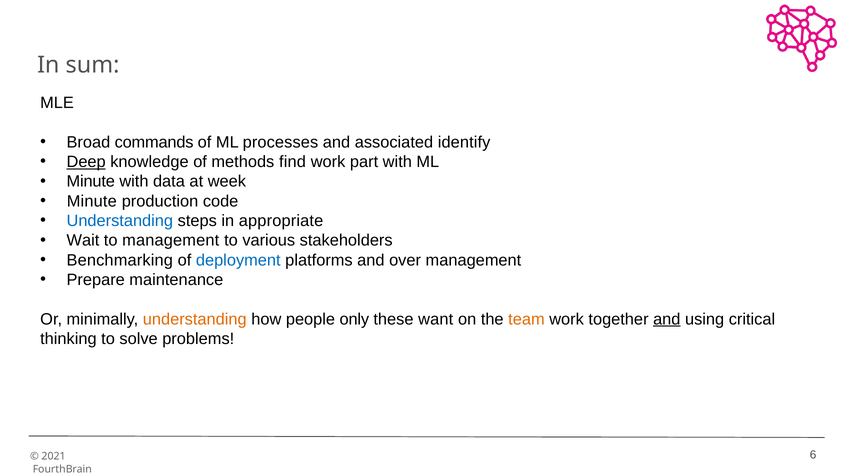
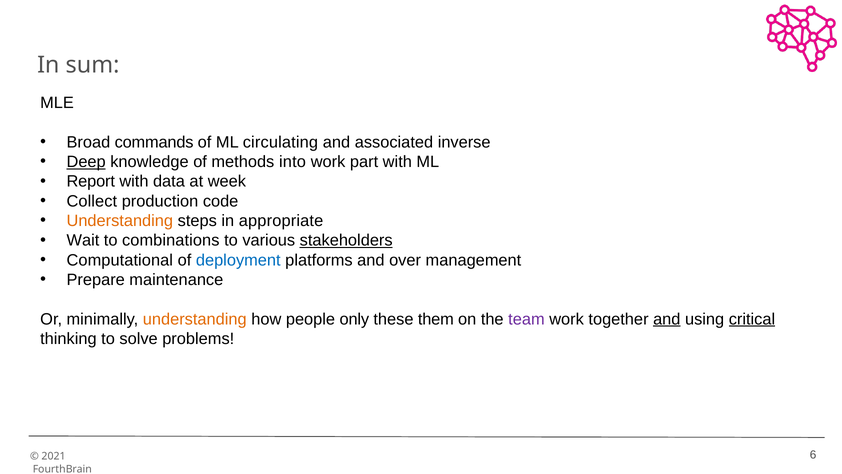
processes: processes -> circulating
identify: identify -> inverse
find: find -> into
Minute at (91, 181): Minute -> Report
Minute at (92, 201): Minute -> Collect
Understanding at (120, 221) colour: blue -> orange
to management: management -> combinations
stakeholders underline: none -> present
Benchmarking: Benchmarking -> Computational
want: want -> them
team colour: orange -> purple
critical underline: none -> present
